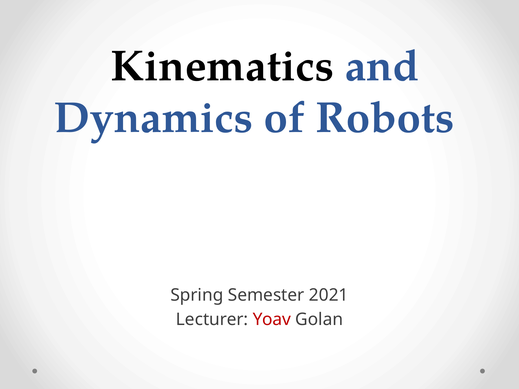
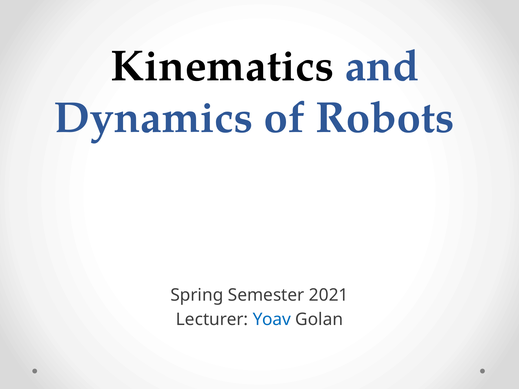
Yoav colour: red -> blue
